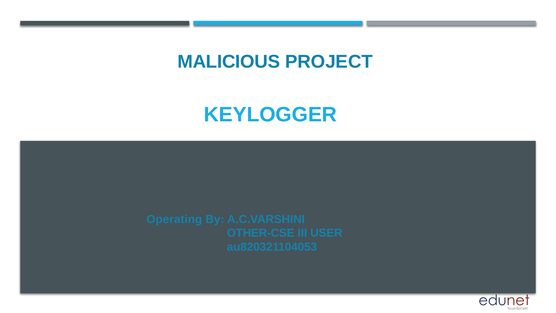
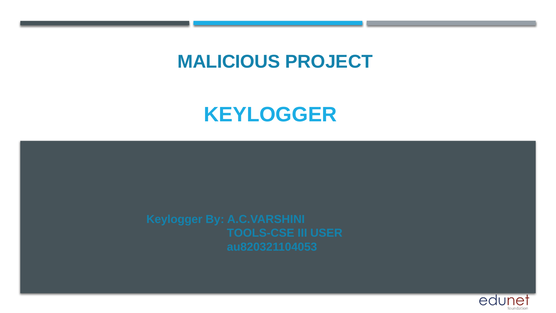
Operating at (174, 219): Operating -> Keylogger
OTHER-CSE: OTHER-CSE -> TOOLS-CSE
